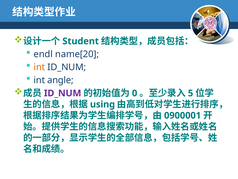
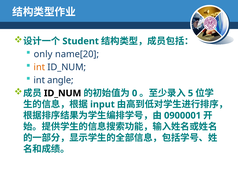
endl: endl -> only
ID_NUM at (63, 93) colour: purple -> black
using: using -> input
